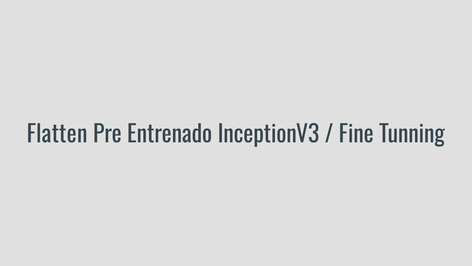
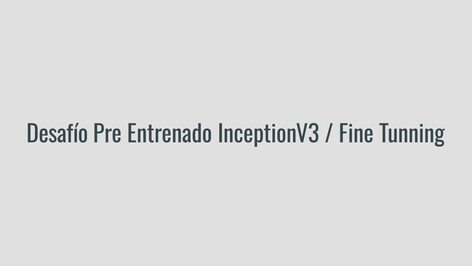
Flatten: Flatten -> Desafío
